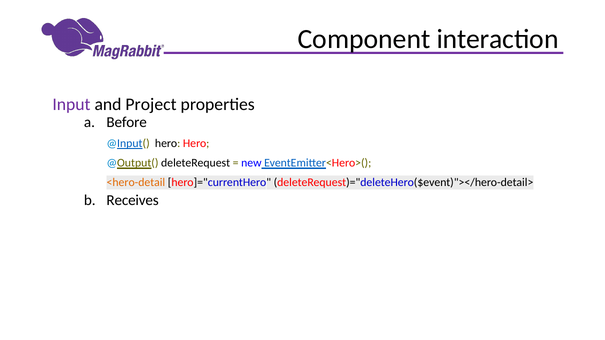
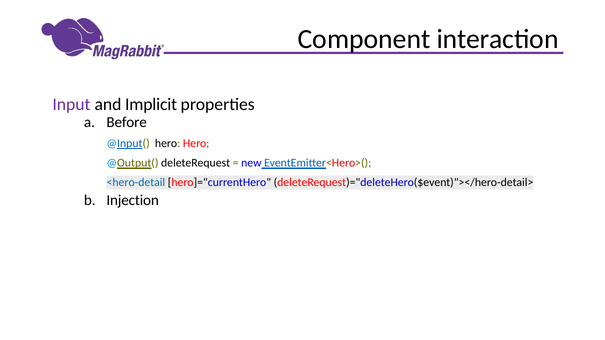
Project: Project -> Implicit
<hero-detail colour: orange -> blue
Receives: Receives -> Injection
